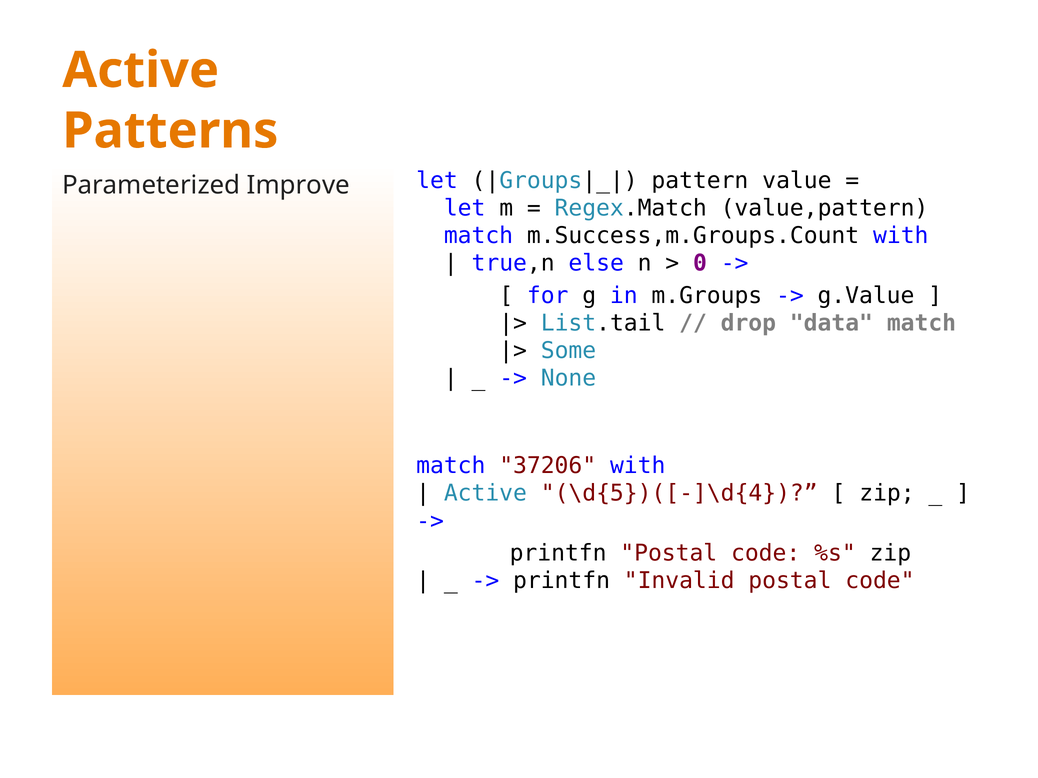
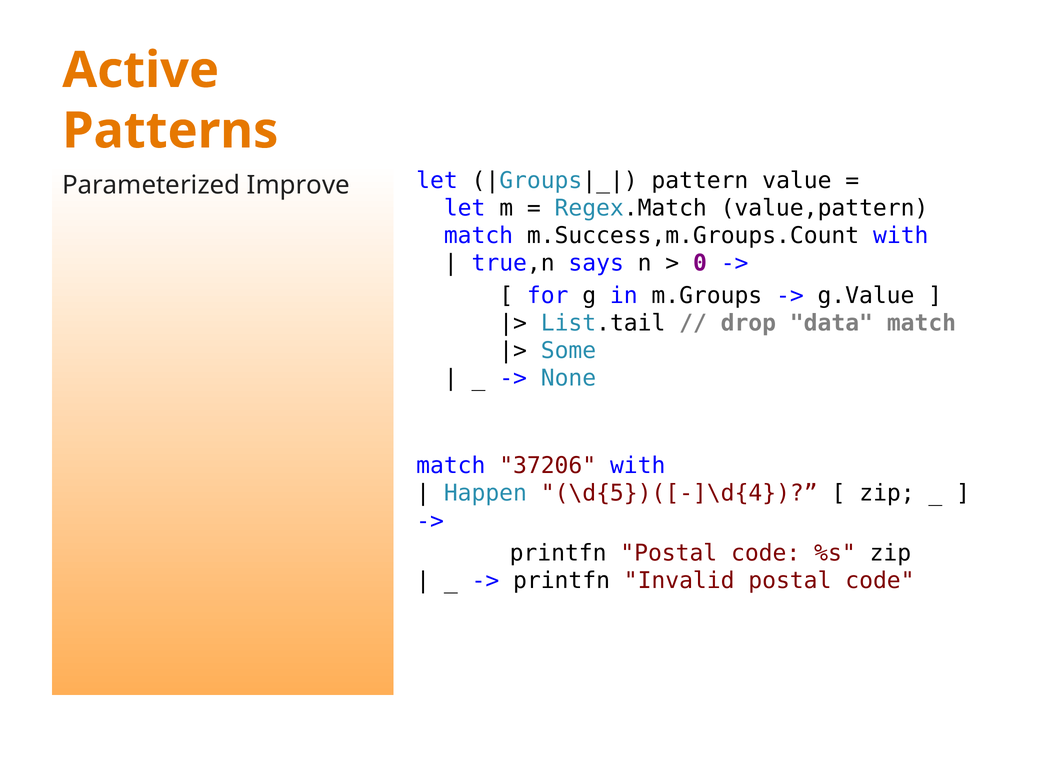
else: else -> says
Active at (485, 494): Active -> Happen
